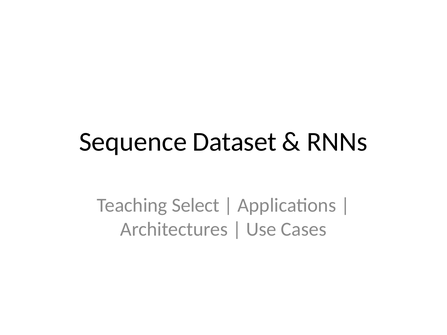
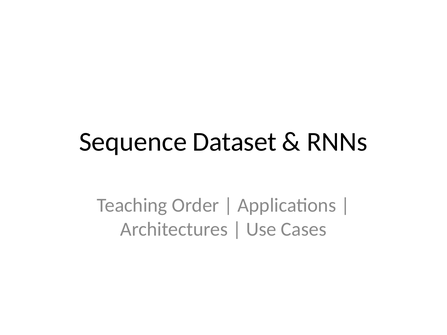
Select: Select -> Order
